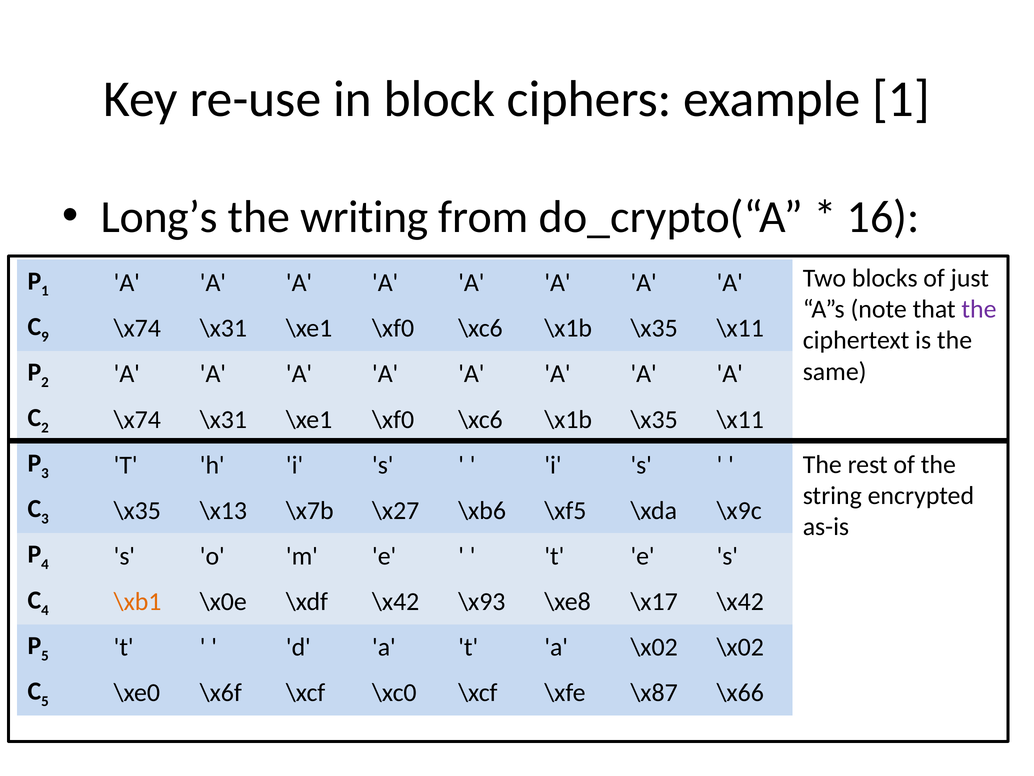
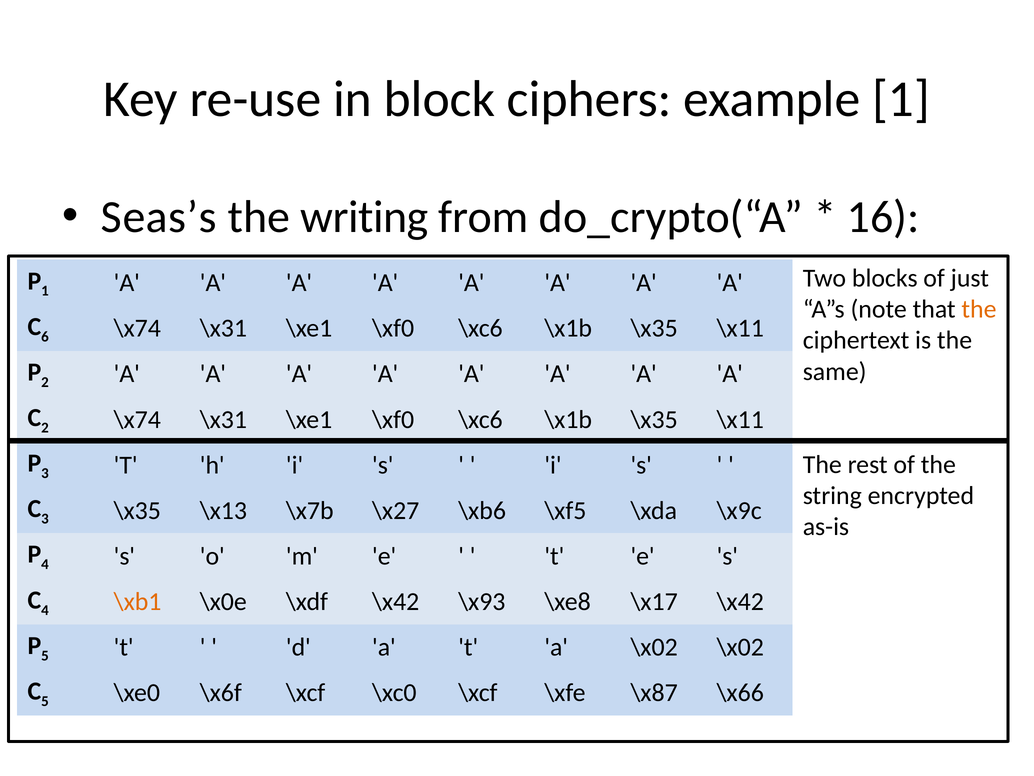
Long’s: Long’s -> Seas’s
the at (979, 309) colour: purple -> orange
9: 9 -> 6
